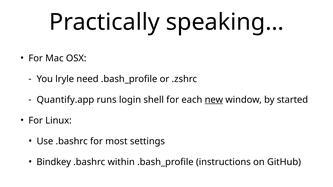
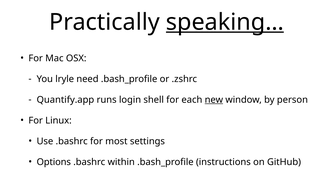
speaking… underline: none -> present
started: started -> person
Bindkey: Bindkey -> Options
